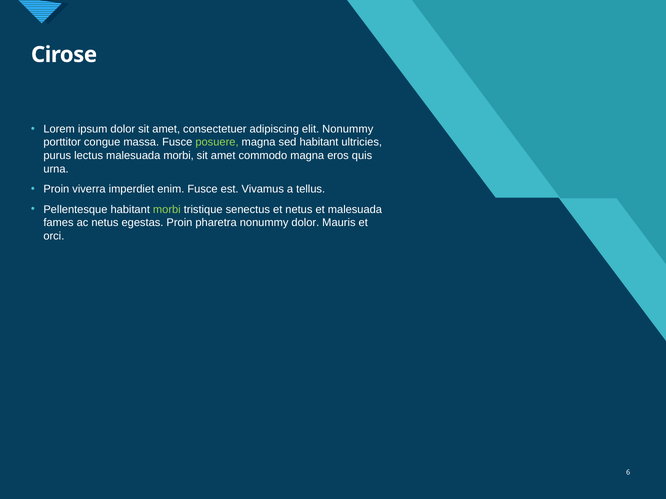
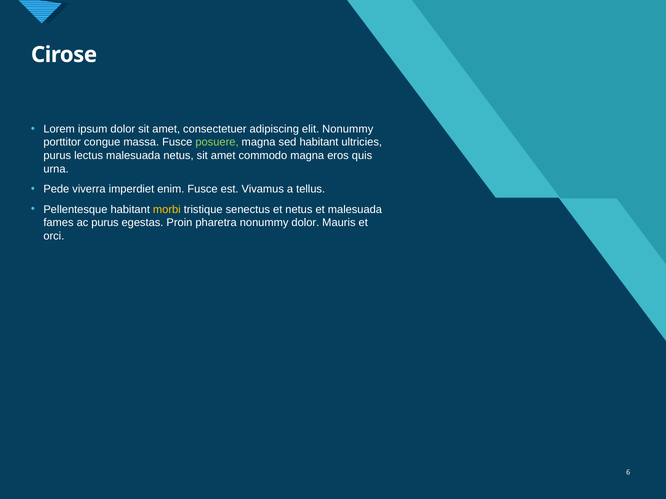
malesuada morbi: morbi -> netus
Proin at (56, 189): Proin -> Pede
morbi at (167, 210) colour: light green -> yellow
ac netus: netus -> purus
